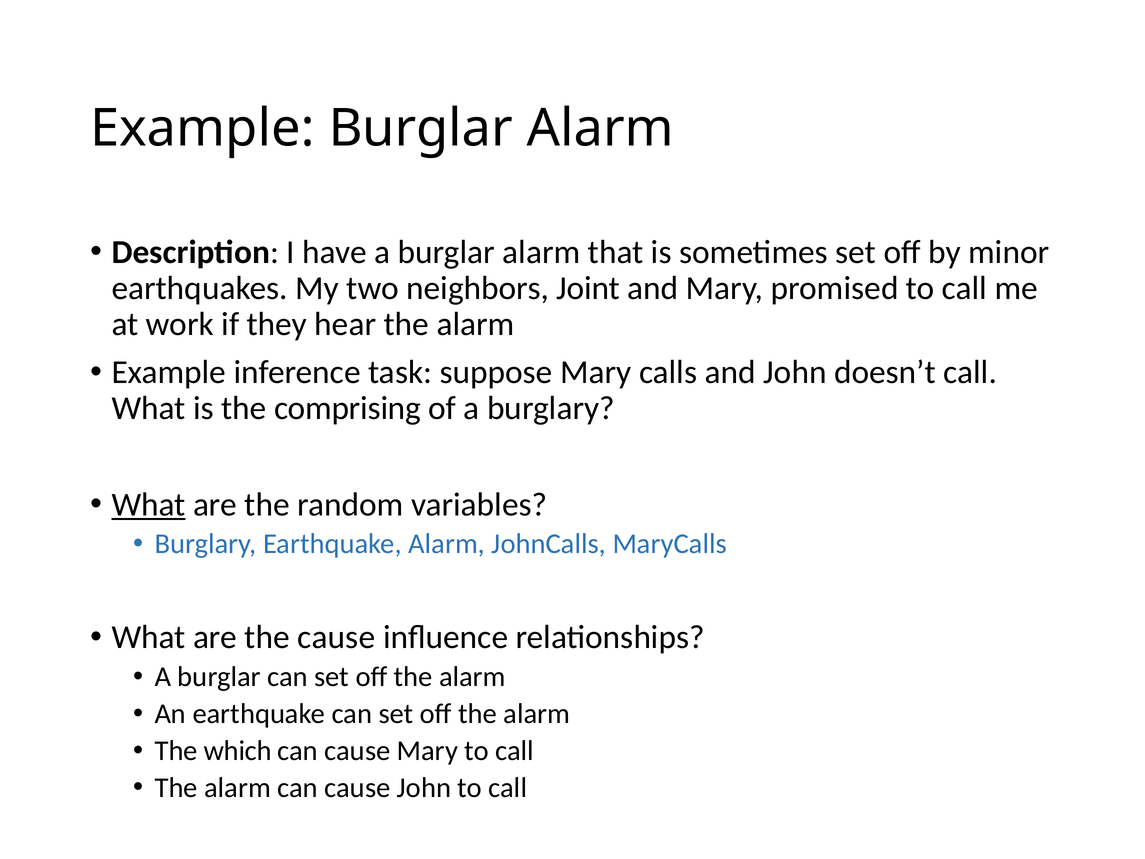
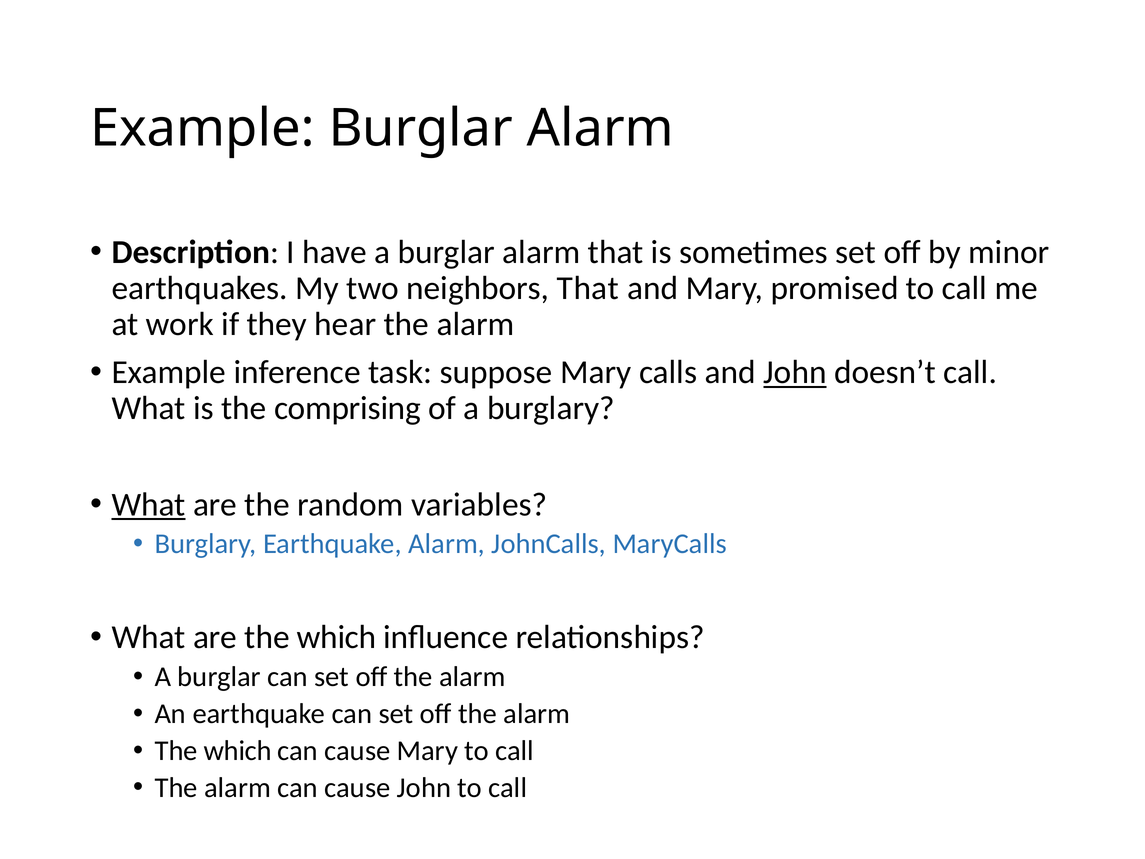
neighbors Joint: Joint -> That
John at (795, 372) underline: none -> present
are the cause: cause -> which
